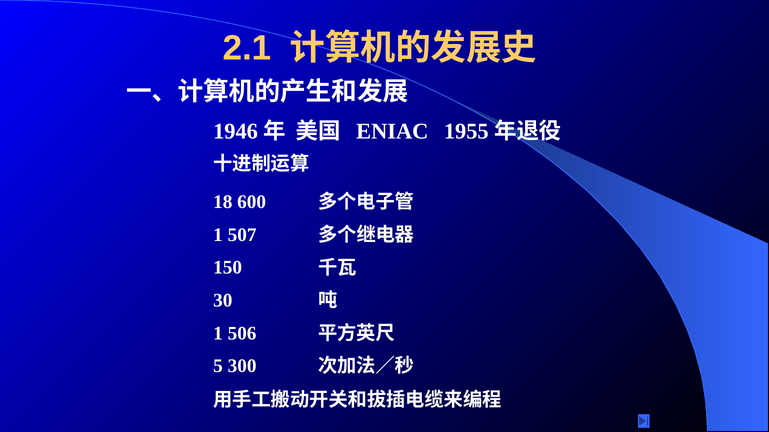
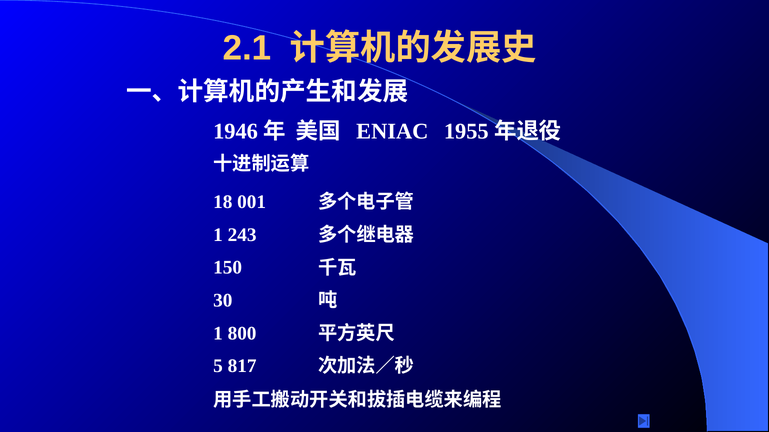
600: 600 -> 001
507: 507 -> 243
506: 506 -> 800
300: 300 -> 817
